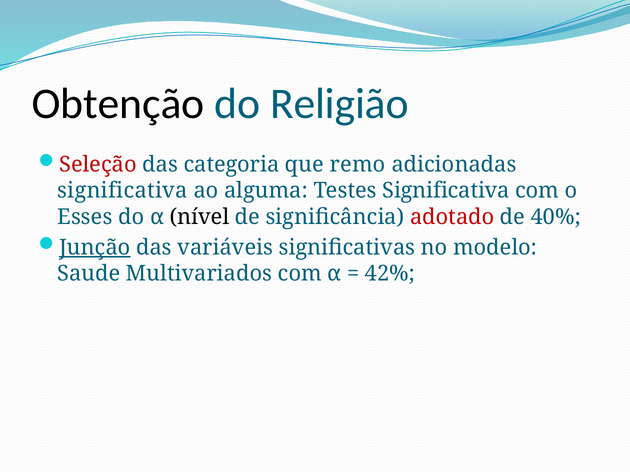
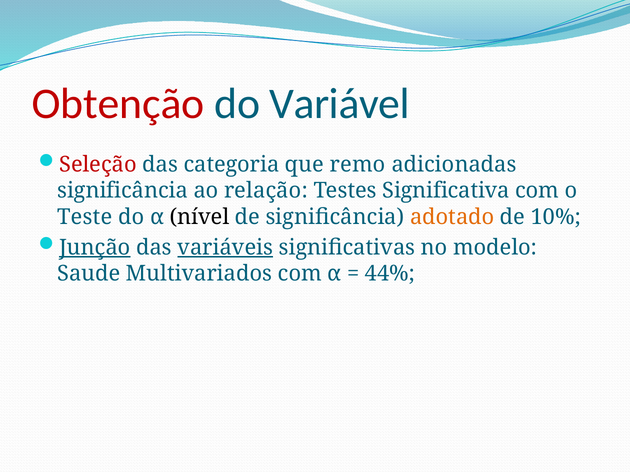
Obtenção colour: black -> red
Religião: Religião -> Variável
significativa at (122, 191): significativa -> significância
alguma: alguma -> relação
Esses: Esses -> Teste
adotado colour: red -> orange
40%: 40% -> 10%
variáveis underline: none -> present
42%: 42% -> 44%
